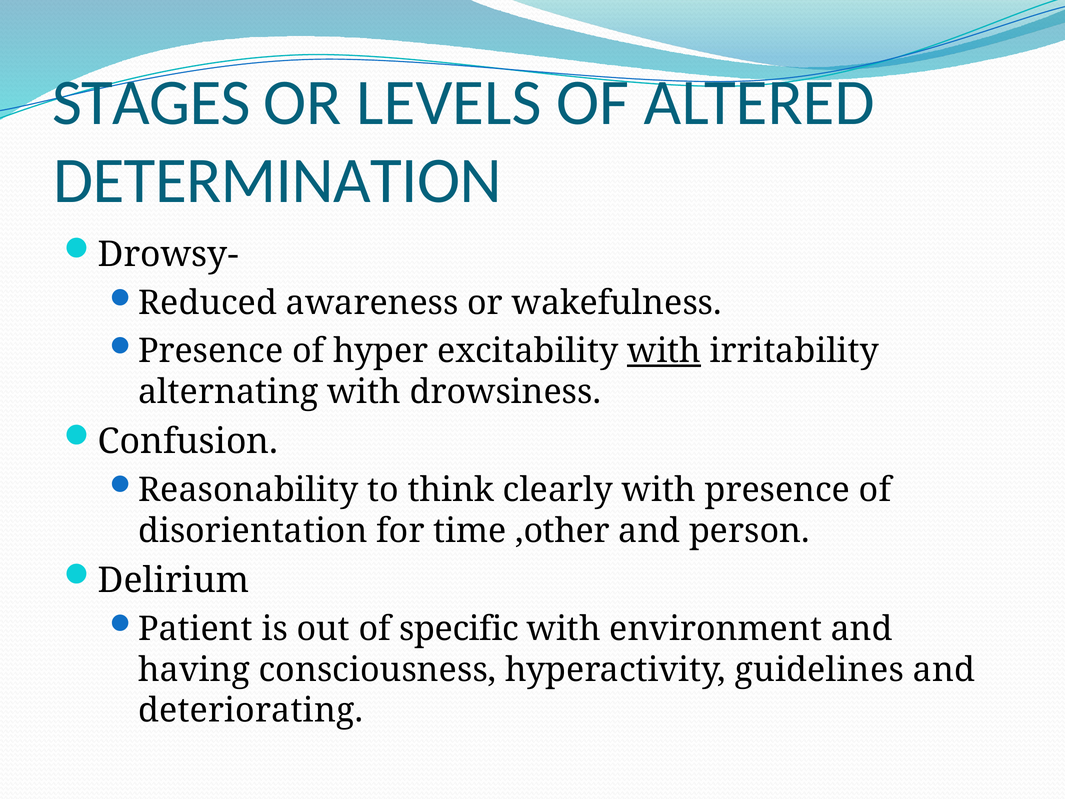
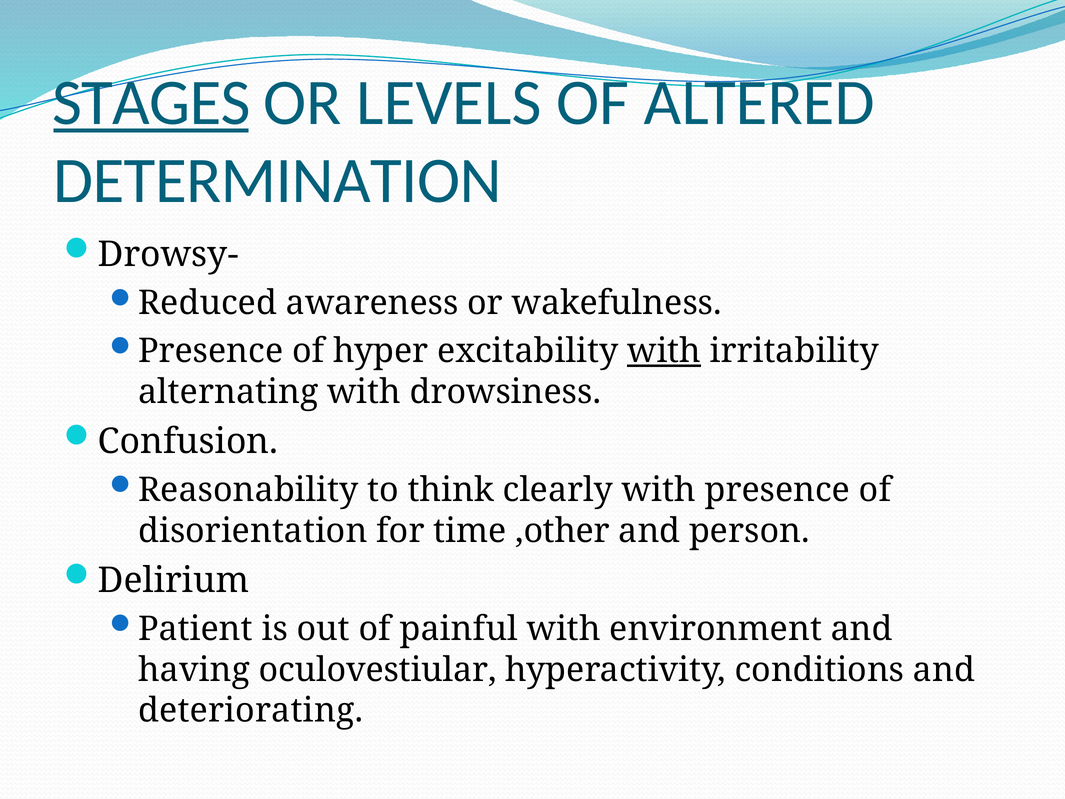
STAGES underline: none -> present
specific: specific -> painful
consciousness: consciousness -> oculovestiular
guidelines: guidelines -> conditions
